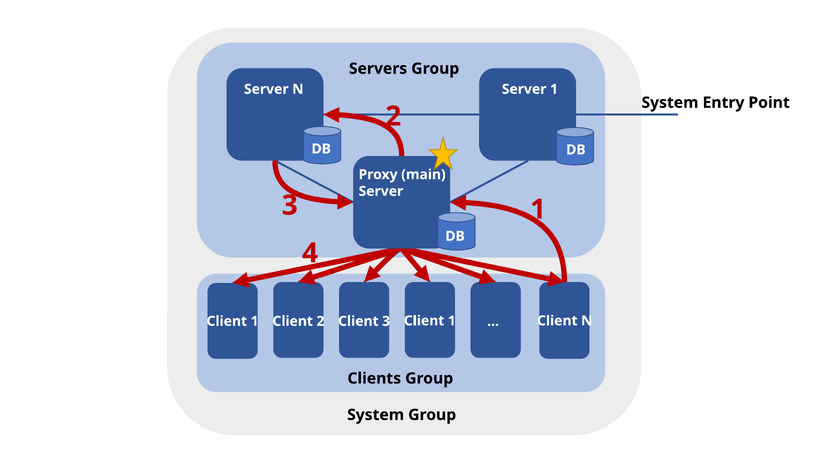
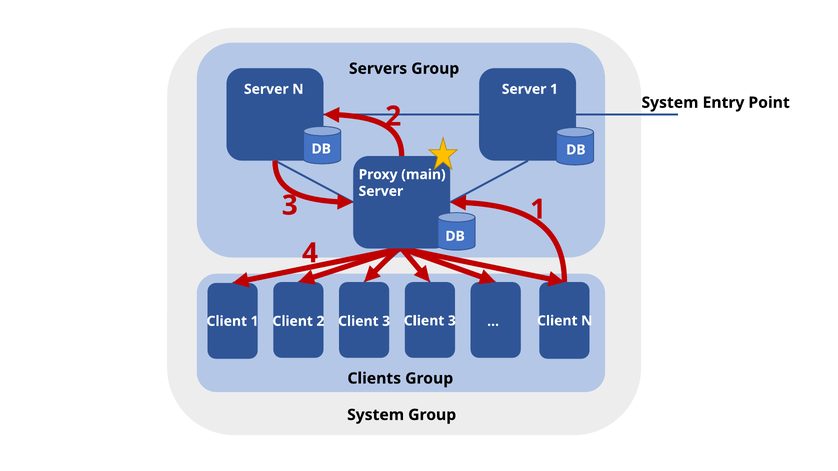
3 Client 1: 1 -> 3
